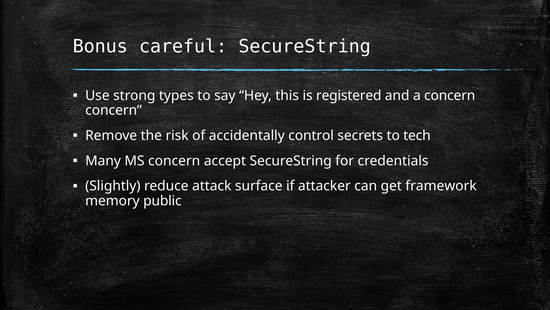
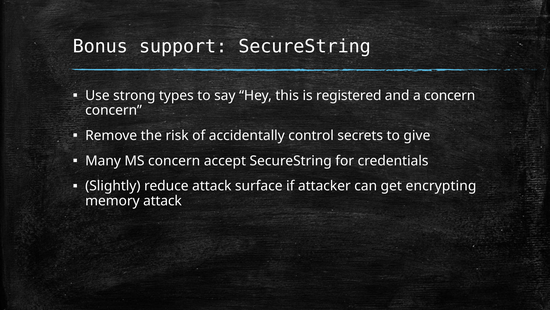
careful: careful -> support
tech: tech -> give
framework: framework -> encrypting
memory public: public -> attack
